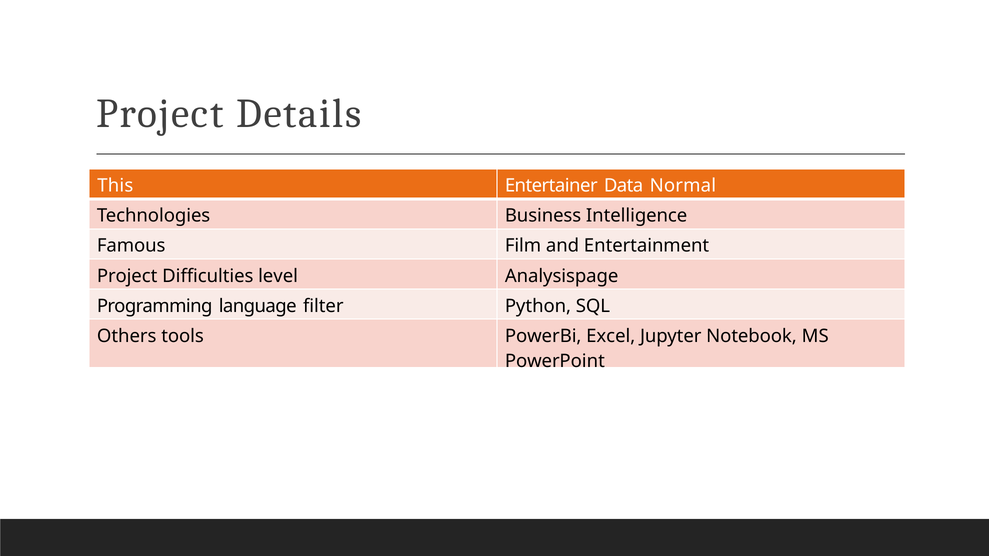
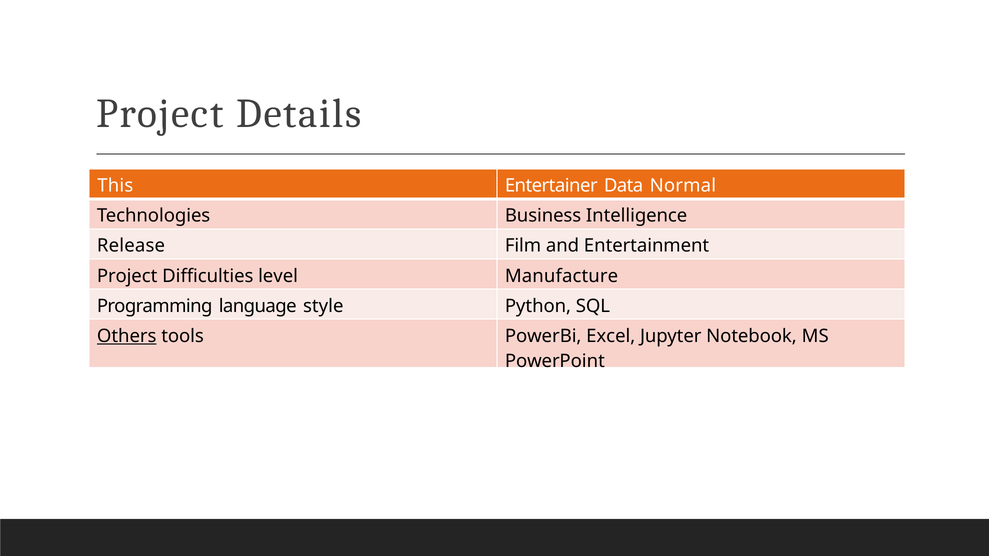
Famous: Famous -> Release
Analysispage: Analysispage -> Manufacture
filter: filter -> style
Others underline: none -> present
